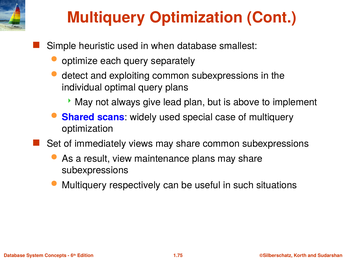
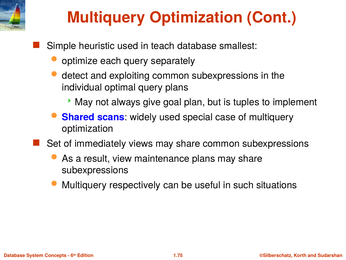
when: when -> teach
lead: lead -> goal
above: above -> tuples
